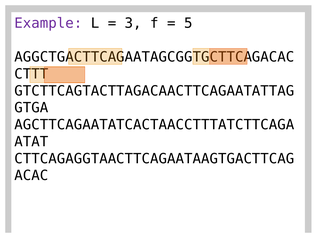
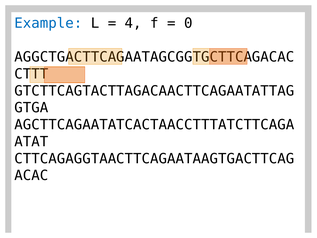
Example colour: purple -> blue
3: 3 -> 4
5: 5 -> 0
